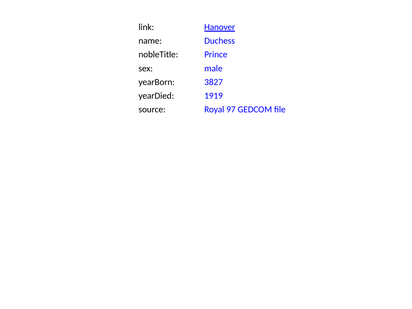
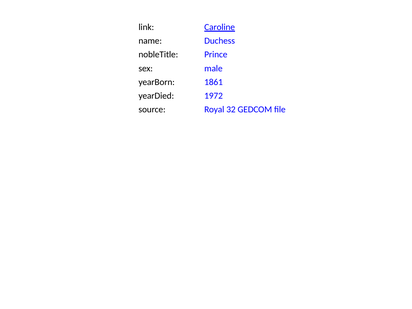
Hanover: Hanover -> Caroline
3827: 3827 -> 1861
1919: 1919 -> 1972
97: 97 -> 32
